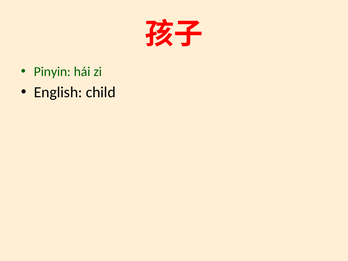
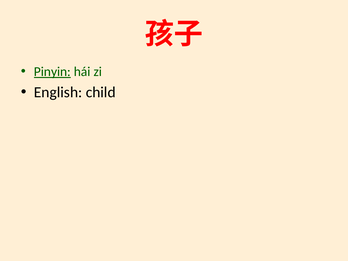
Pinyin underline: none -> present
